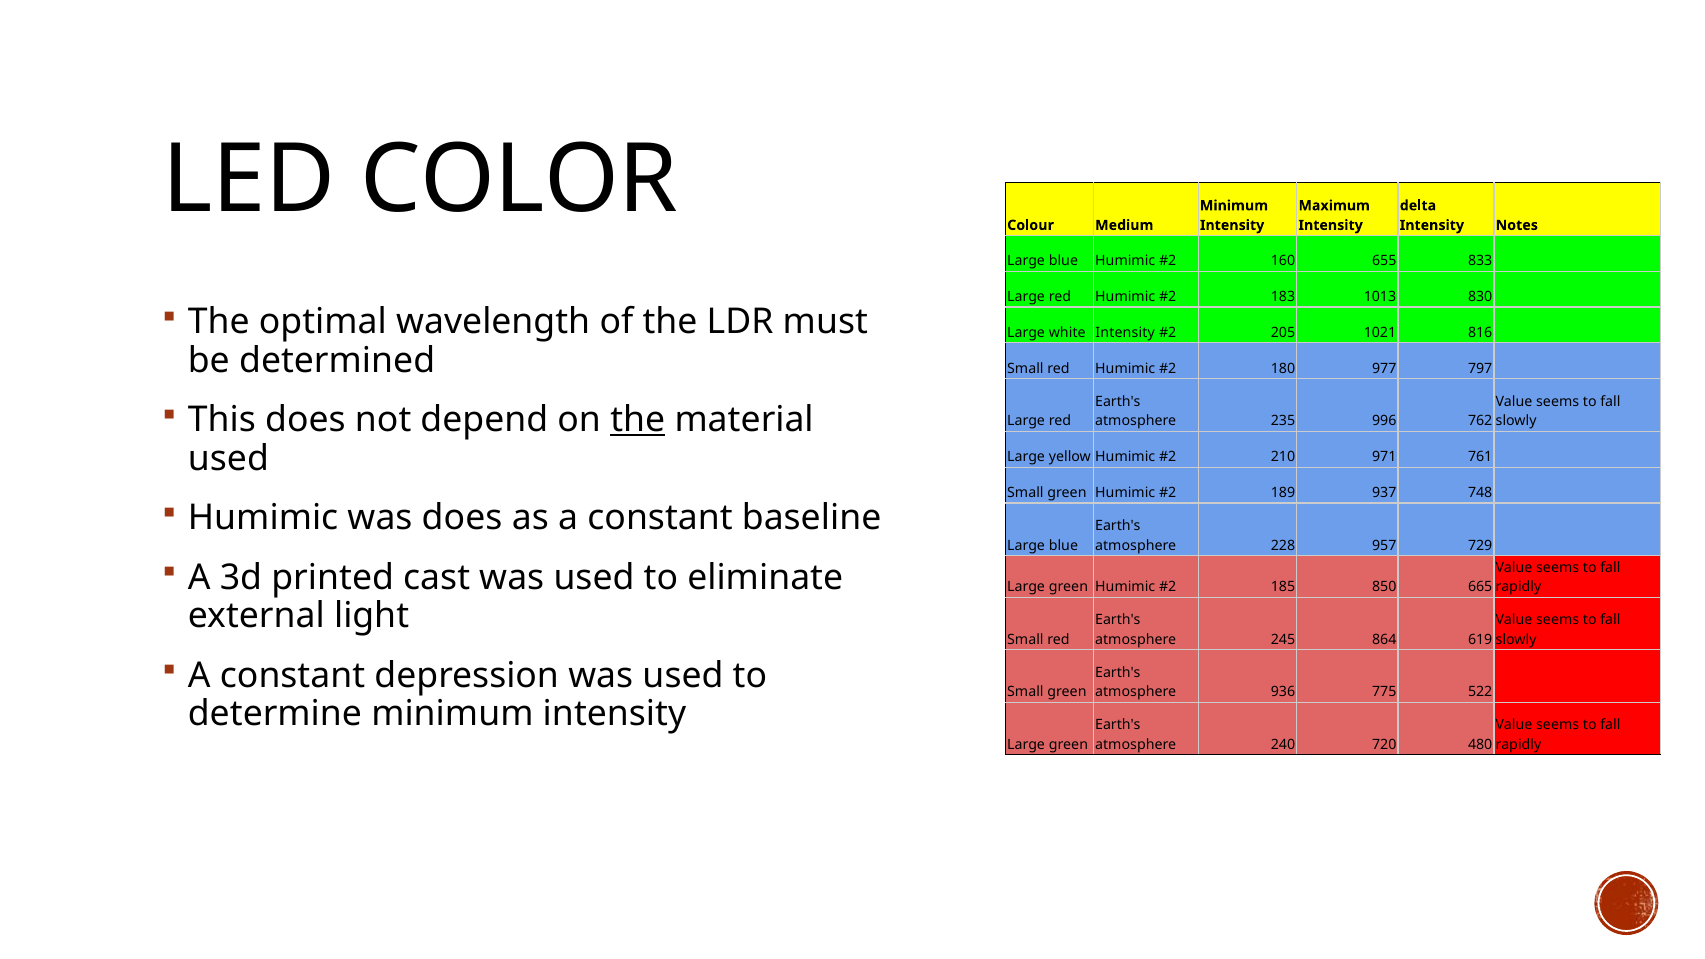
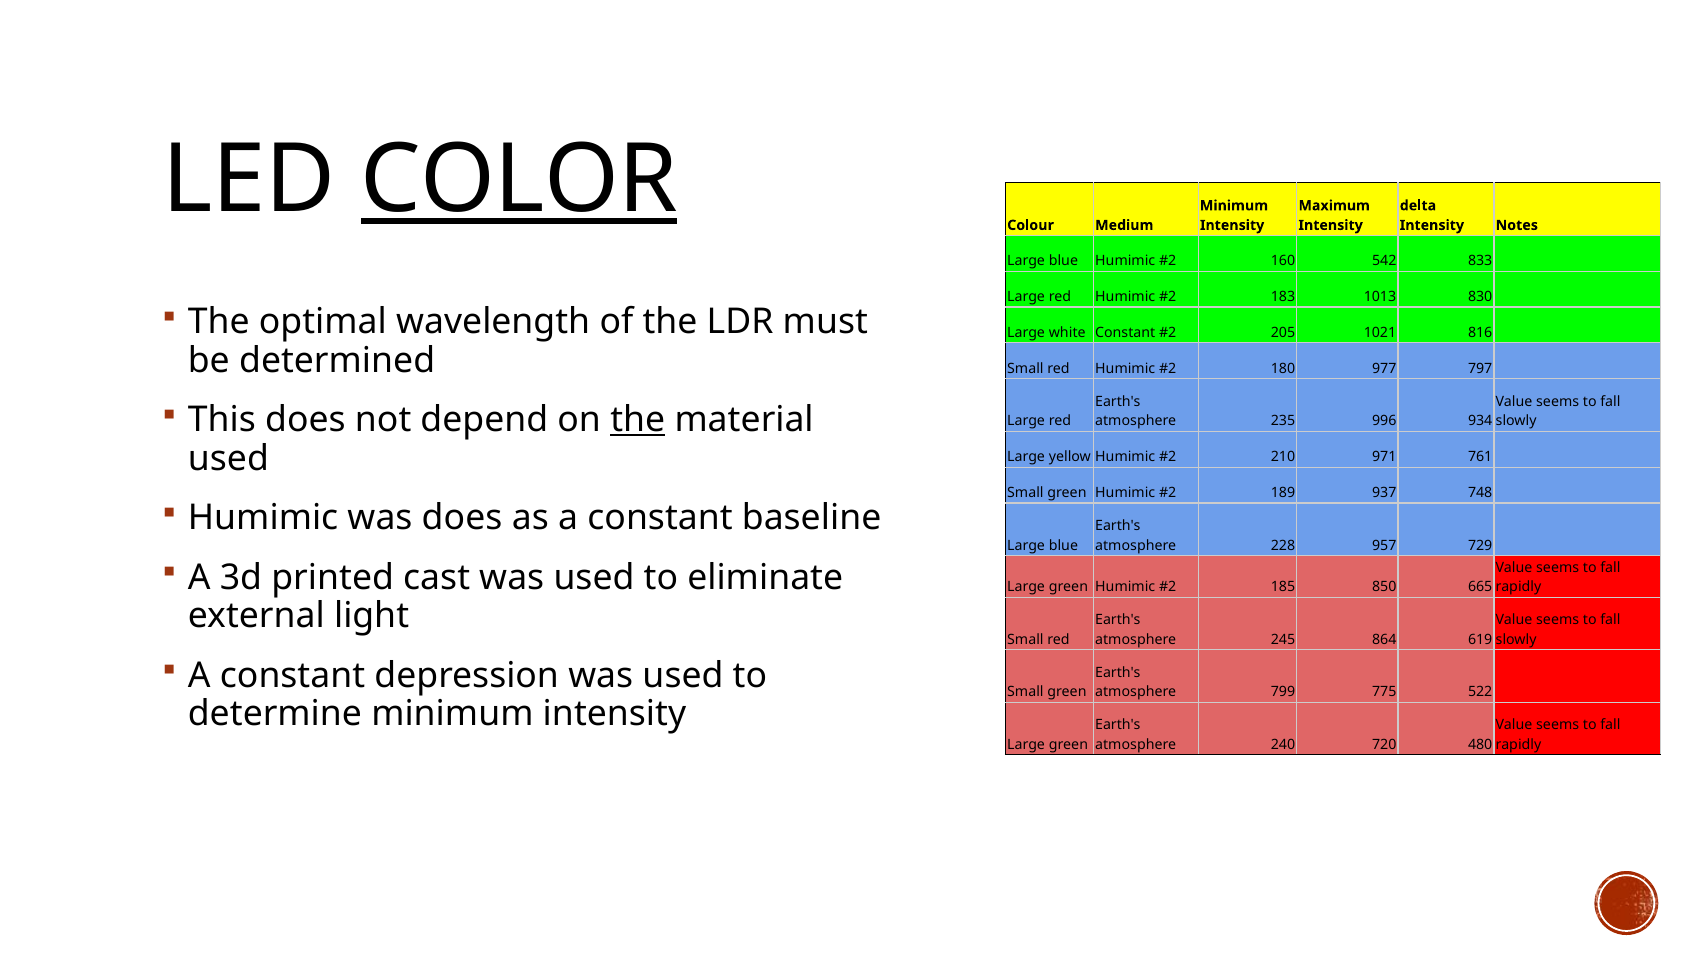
COLOR underline: none -> present
655: 655 -> 542
white Intensity: Intensity -> Constant
762: 762 -> 934
936: 936 -> 799
